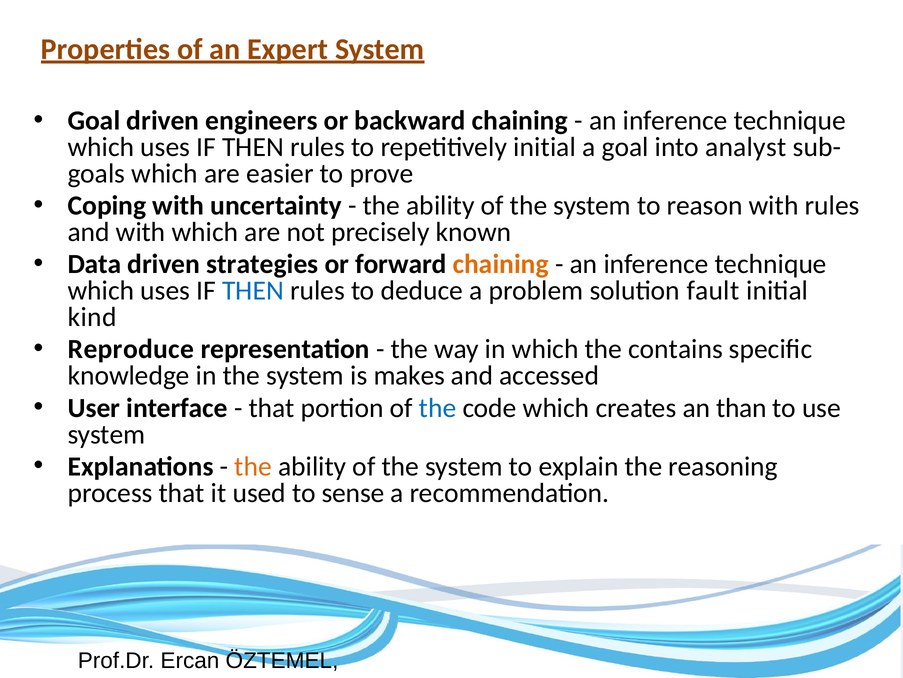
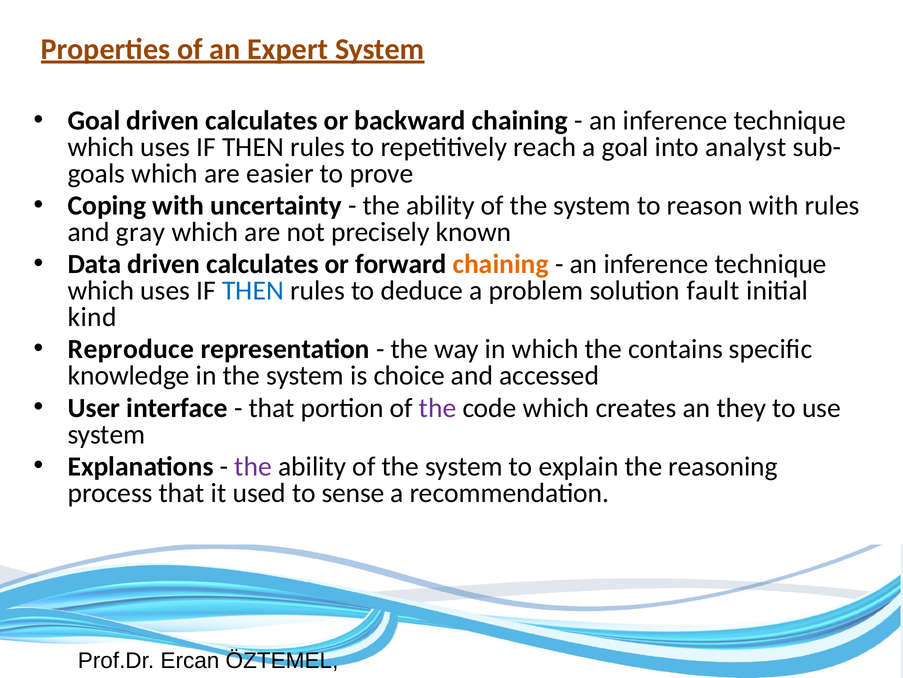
Goal driven engineers: engineers -> calculates
repetitively initial: initial -> reach
and with: with -> gray
Data driven strategies: strategies -> calculates
makes: makes -> choice
the at (438, 407) colour: blue -> purple
than: than -> they
the at (253, 466) colour: orange -> purple
